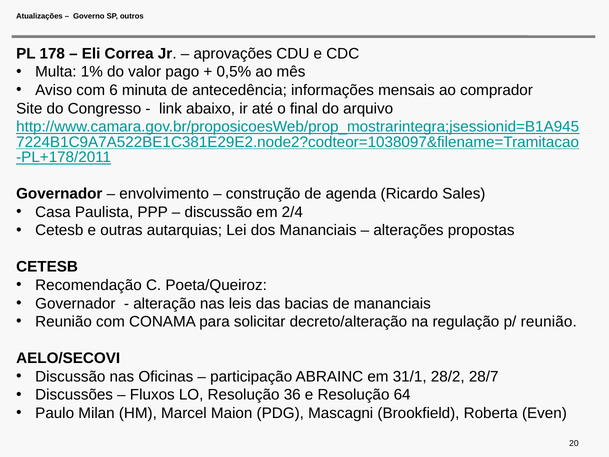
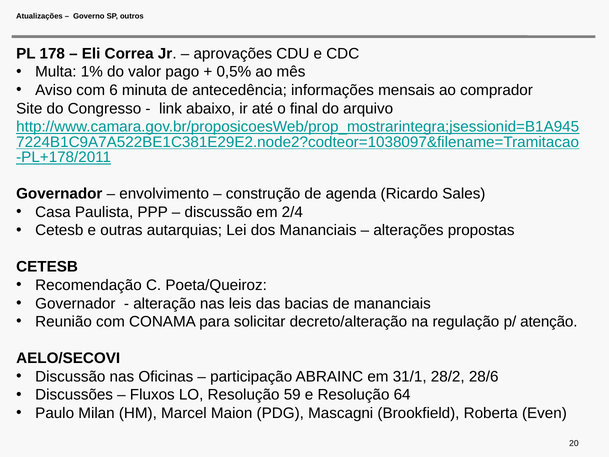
p/ reunião: reunião -> atenção
28/7: 28/7 -> 28/6
36: 36 -> 59
